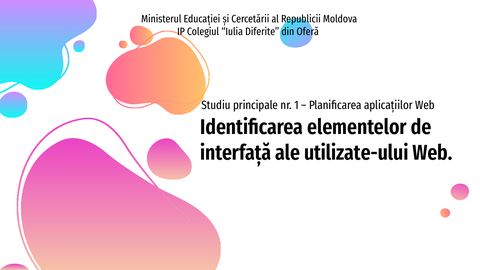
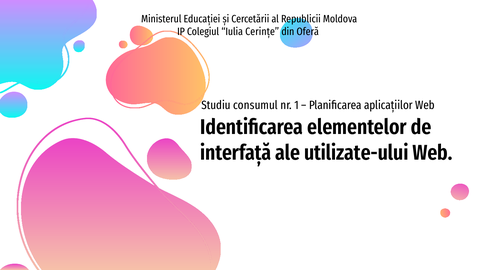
Diferite: Diferite -> Cerințe
principale: principale -> consumul
